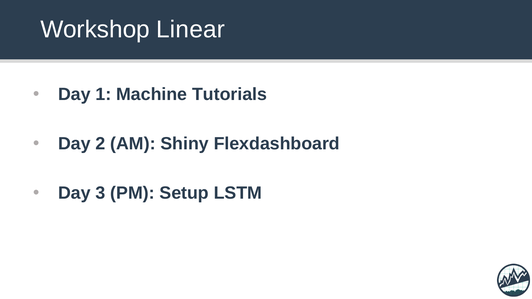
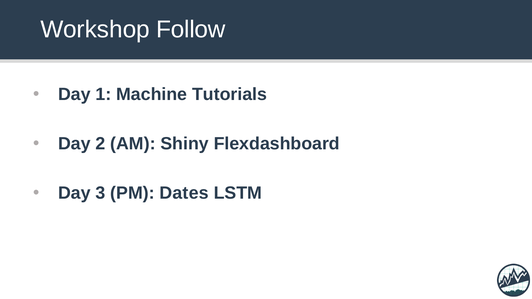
Linear: Linear -> Follow
Setup: Setup -> Dates
